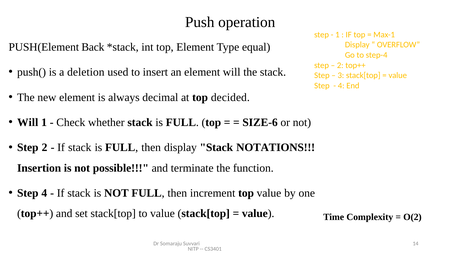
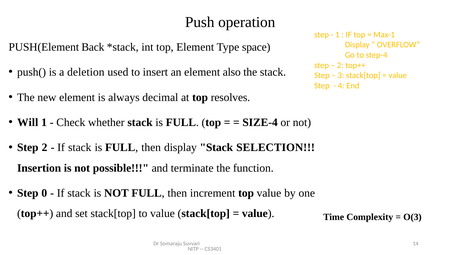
equal: equal -> space
element will: will -> also
decided: decided -> resolves
SIZE-6: SIZE-6 -> SIZE-4
NOTATIONS: NOTATIONS -> SELECTION
Step 4: 4 -> 0
O(2: O(2 -> O(3
